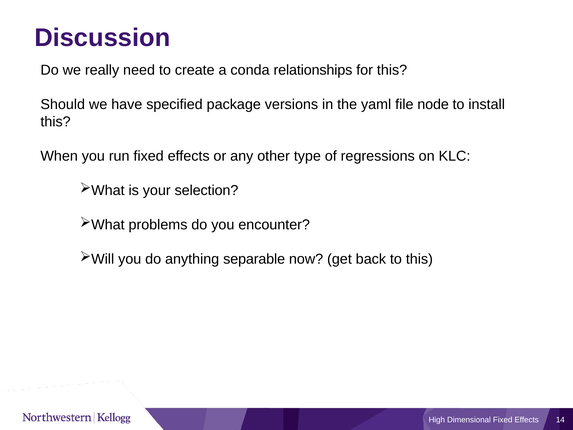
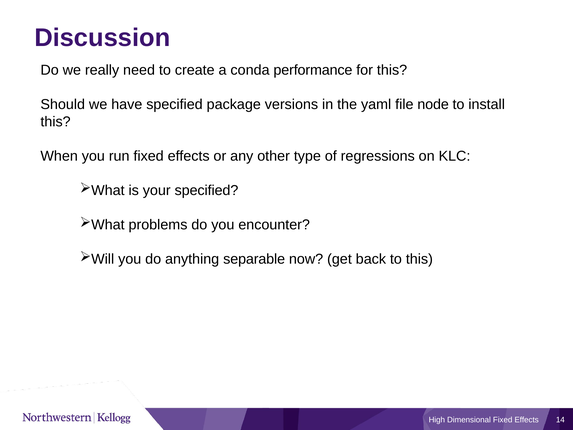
relationships: relationships -> performance
your selection: selection -> specified
